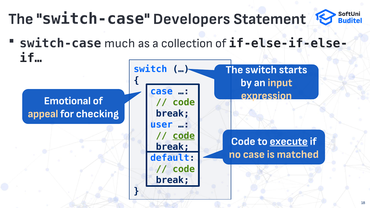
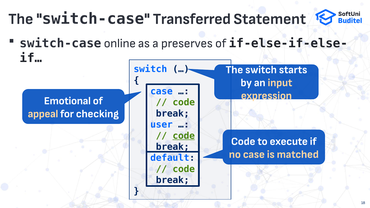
Developers: Developers -> Transferred
much: much -> online
collection: collection -> preserves
execute underline: present -> none
